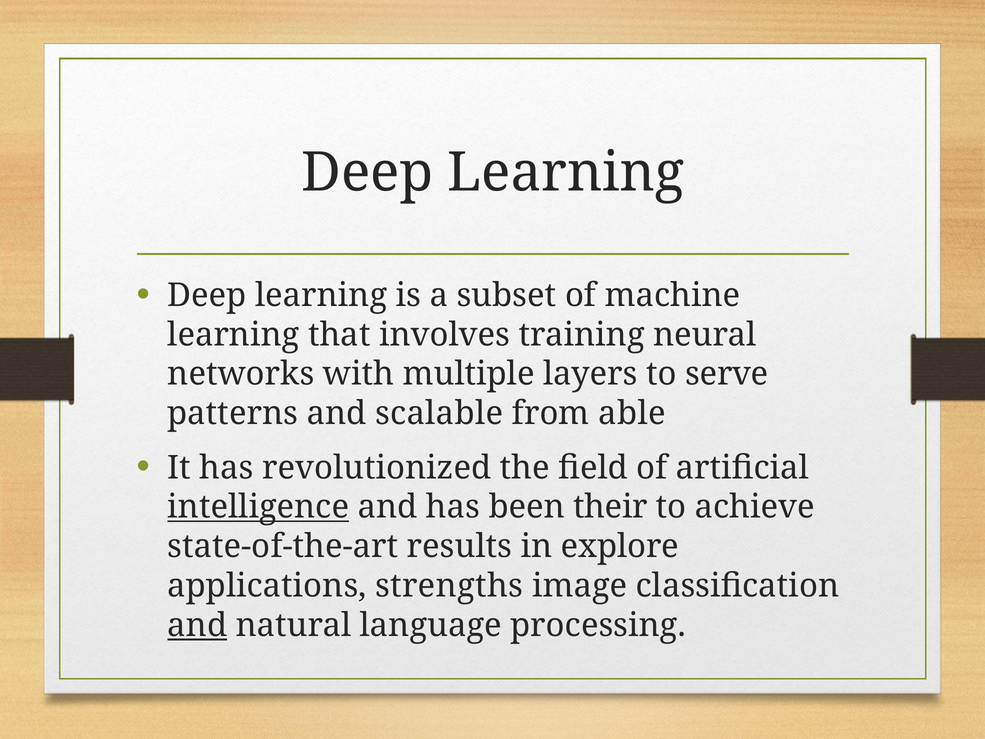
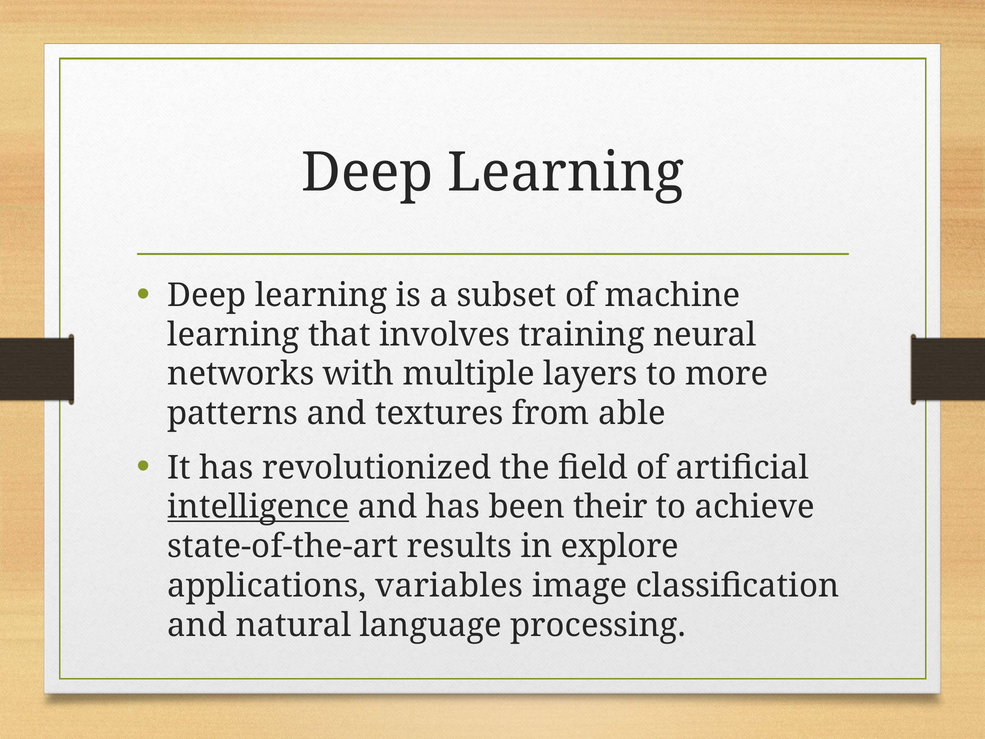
serve: serve -> more
scalable: scalable -> textures
strengths: strengths -> variables
and at (197, 625) underline: present -> none
